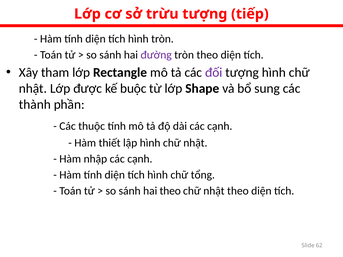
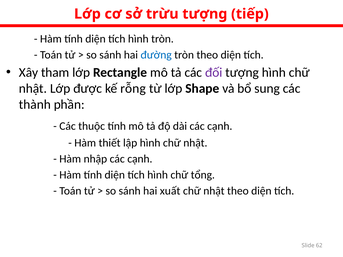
đường colour: purple -> blue
buộc: buộc -> rỗng
hai theo: theo -> xuất
